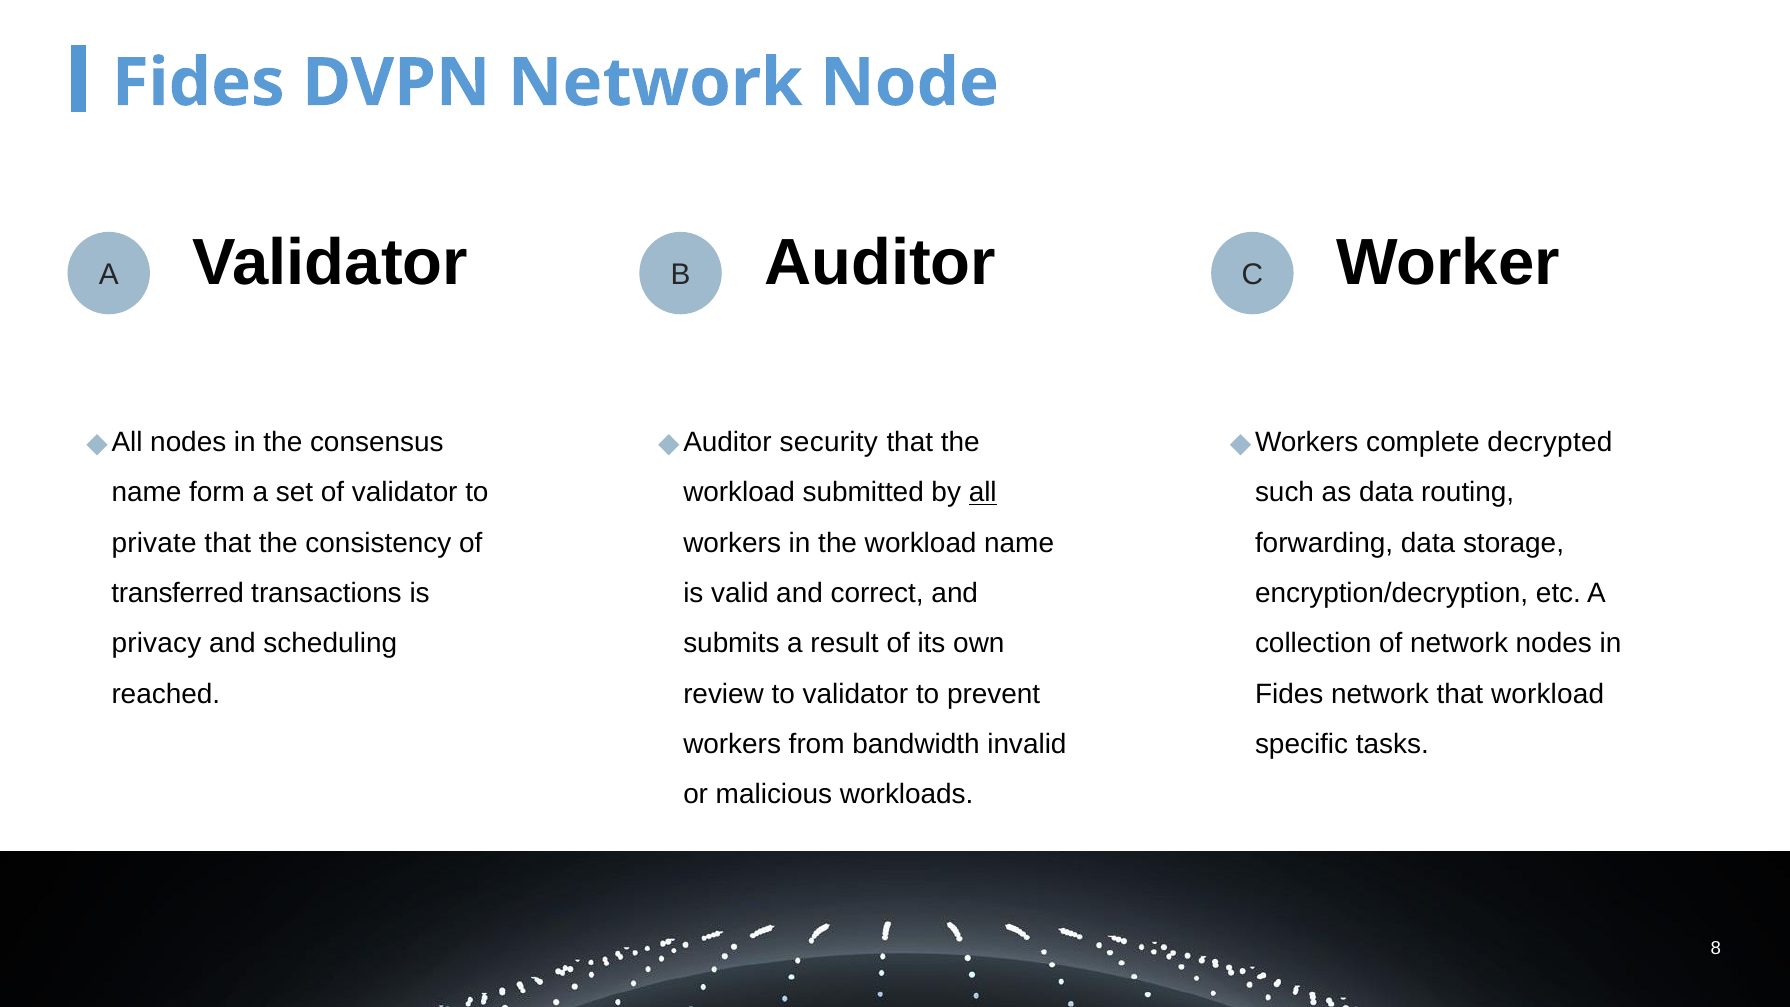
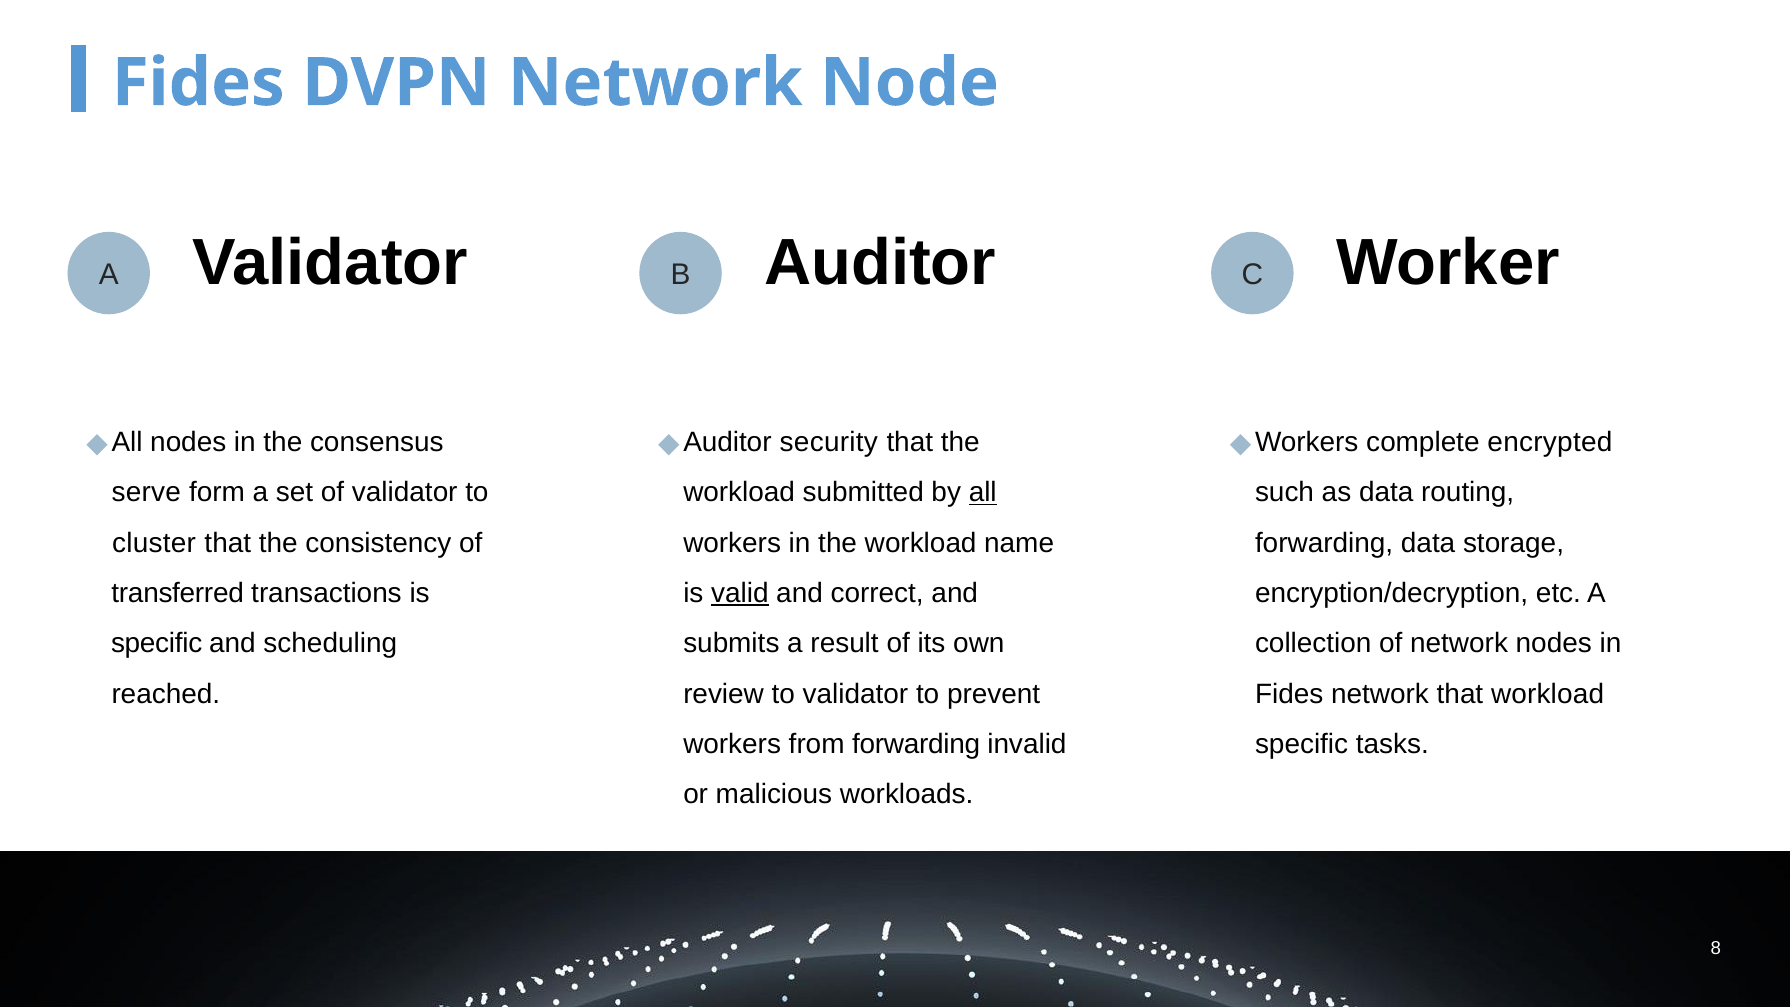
decrypted: decrypted -> encrypted
name at (146, 492): name -> serve
private: private -> cluster
valid underline: none -> present
privacy at (156, 643): privacy -> specific
from bandwidth: bandwidth -> forwarding
